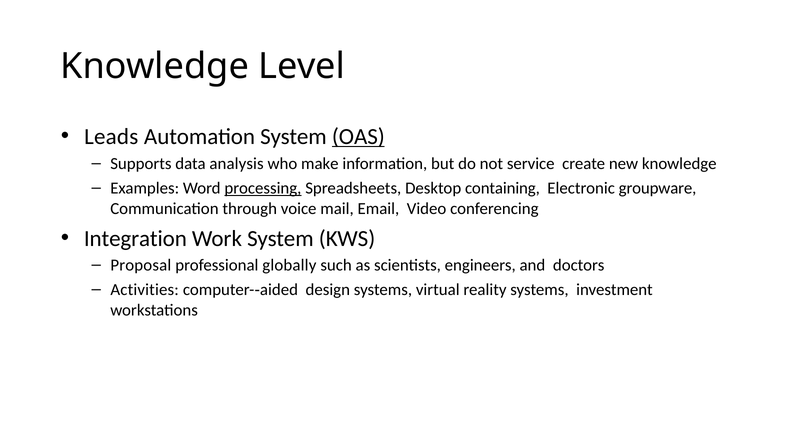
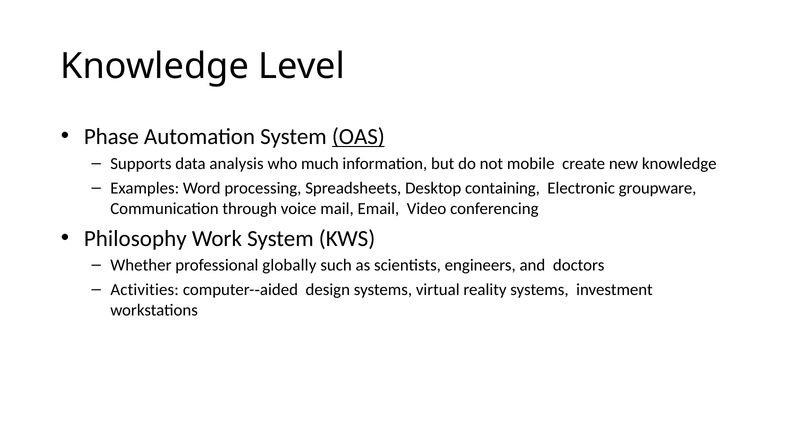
Leads: Leads -> Phase
make: make -> much
service: service -> mobile
processing underline: present -> none
Integration: Integration -> Philosophy
Proposal: Proposal -> Whether
